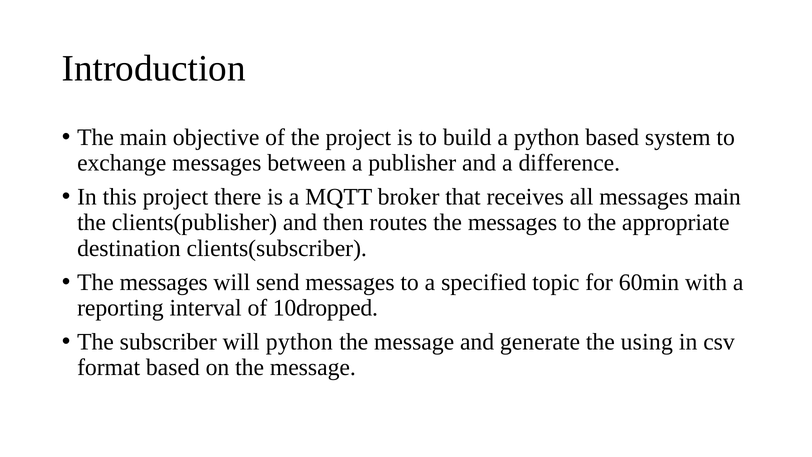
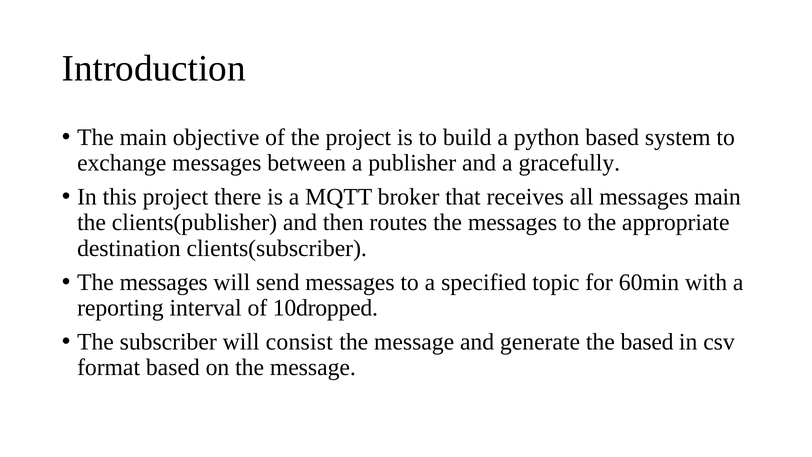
difference: difference -> gracefully
will python: python -> consist
the using: using -> based
